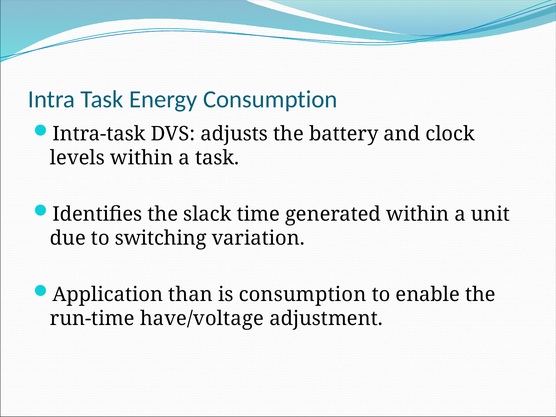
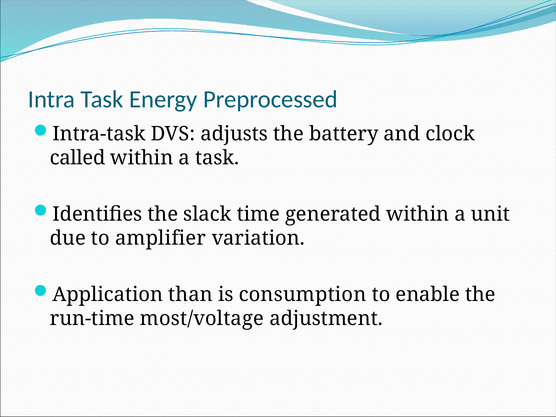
Energy Consumption: Consumption -> Preprocessed
levels: levels -> called
switching: switching -> amplifier
have/voltage: have/voltage -> most/voltage
